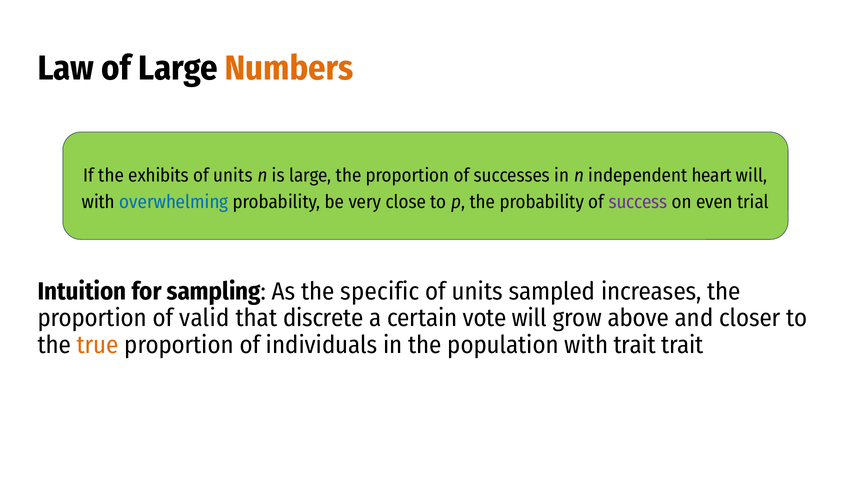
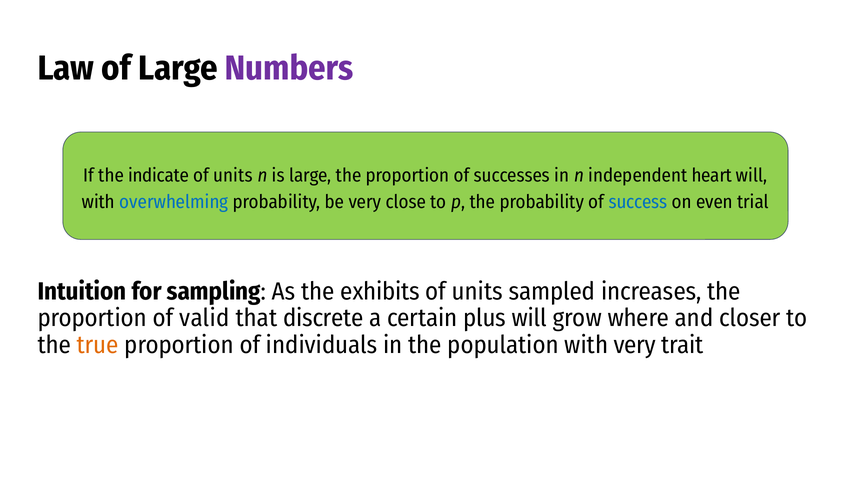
Numbers colour: orange -> purple
exhibits: exhibits -> indicate
success colour: purple -> blue
specific: specific -> exhibits
vote: vote -> plus
above: above -> where
with trait: trait -> very
